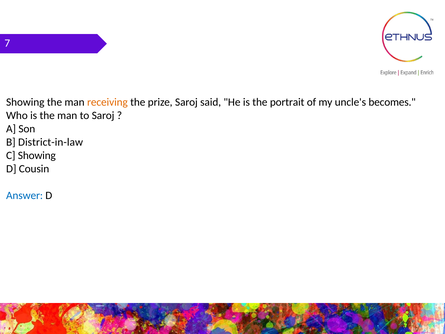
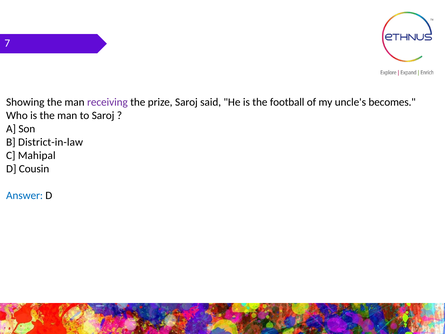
receiving colour: orange -> purple
portrait: portrait -> football
C Showing: Showing -> Mahipal
